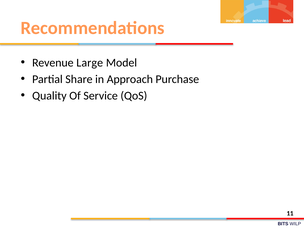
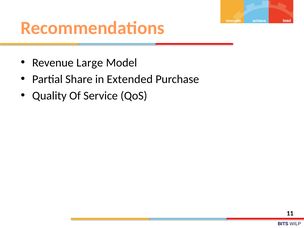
Approach: Approach -> Extended
